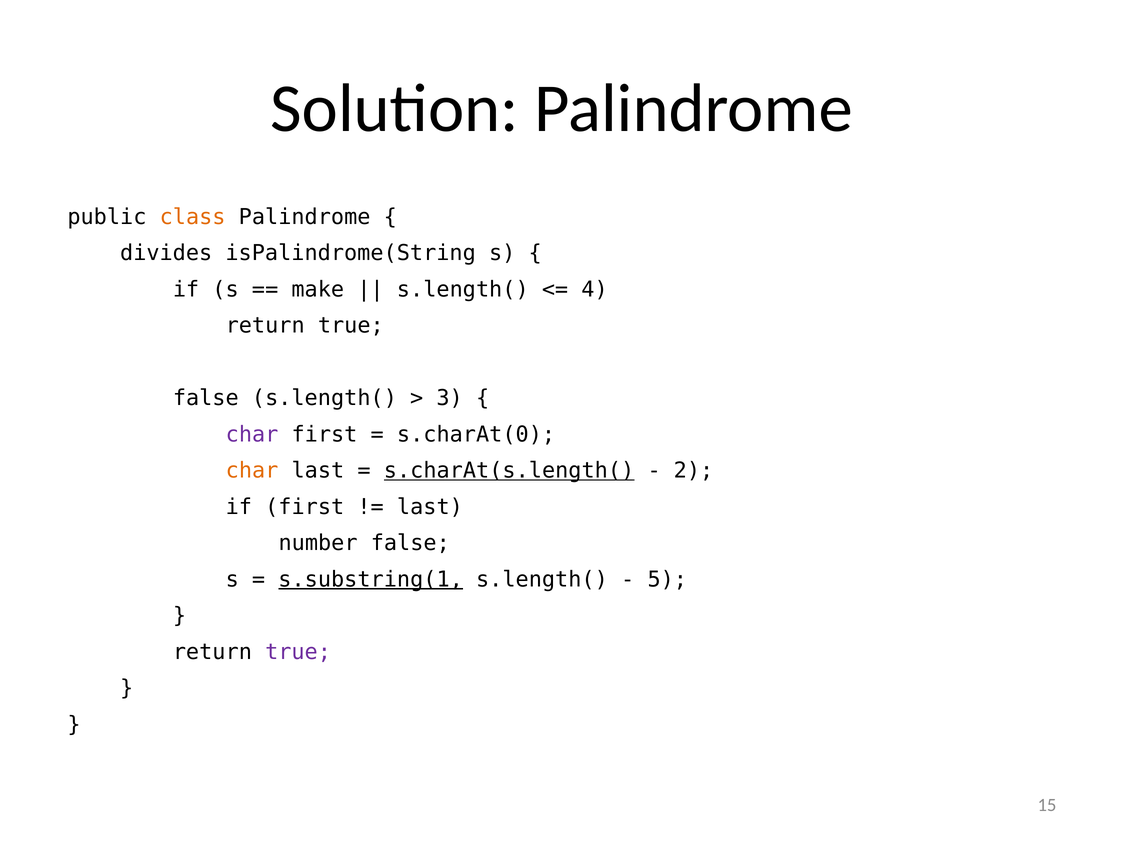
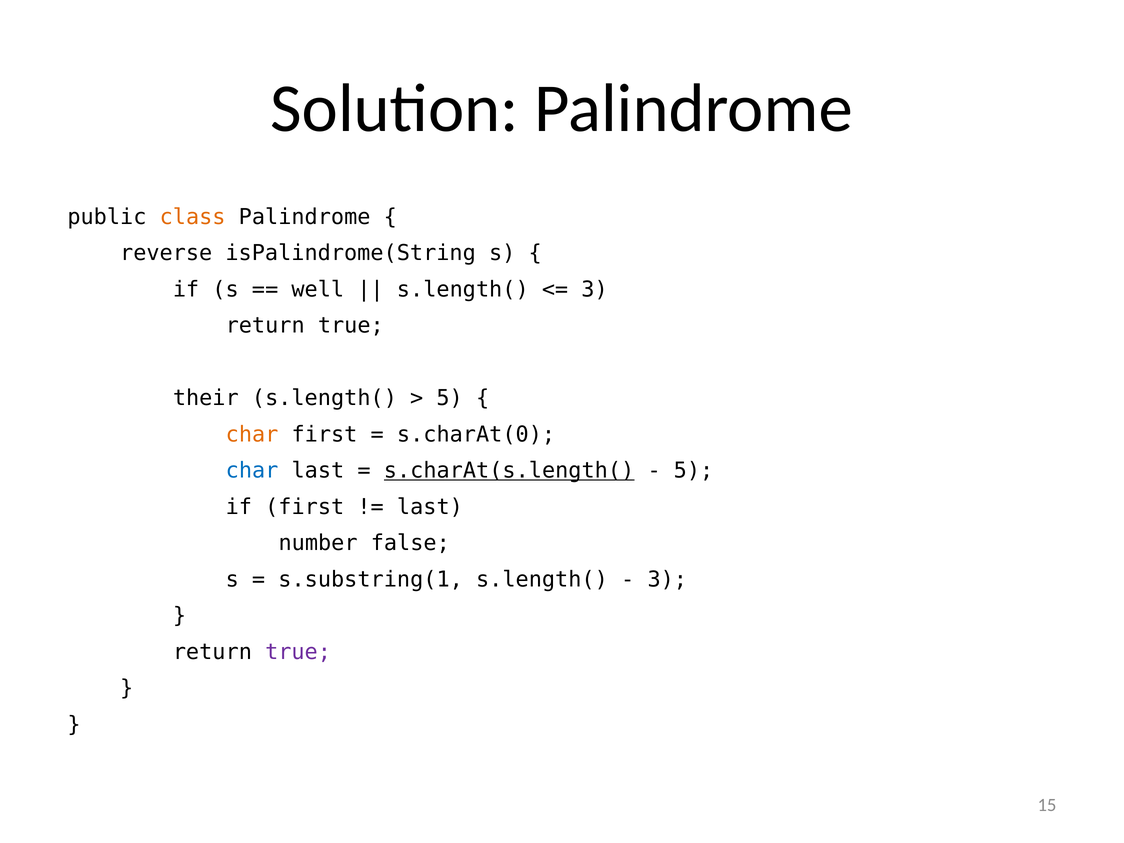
divides: divides -> reverse
make: make -> well
4 at (595, 289): 4 -> 3
false at (206, 398): false -> their
3 at (450, 398): 3 -> 5
char at (252, 434) colour: purple -> orange
char at (252, 471) colour: orange -> blue
2 at (693, 471): 2 -> 5
s.substring(1 underline: present -> none
5 at (667, 579): 5 -> 3
